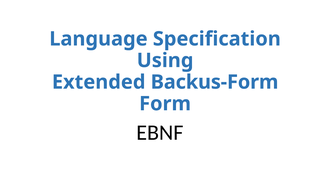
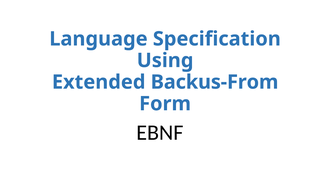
Backus-Form: Backus-Form -> Backus-From
